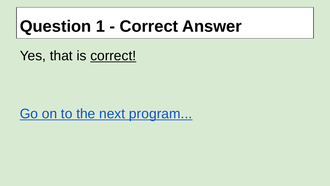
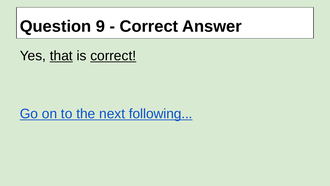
1: 1 -> 9
that underline: none -> present
program: program -> following
